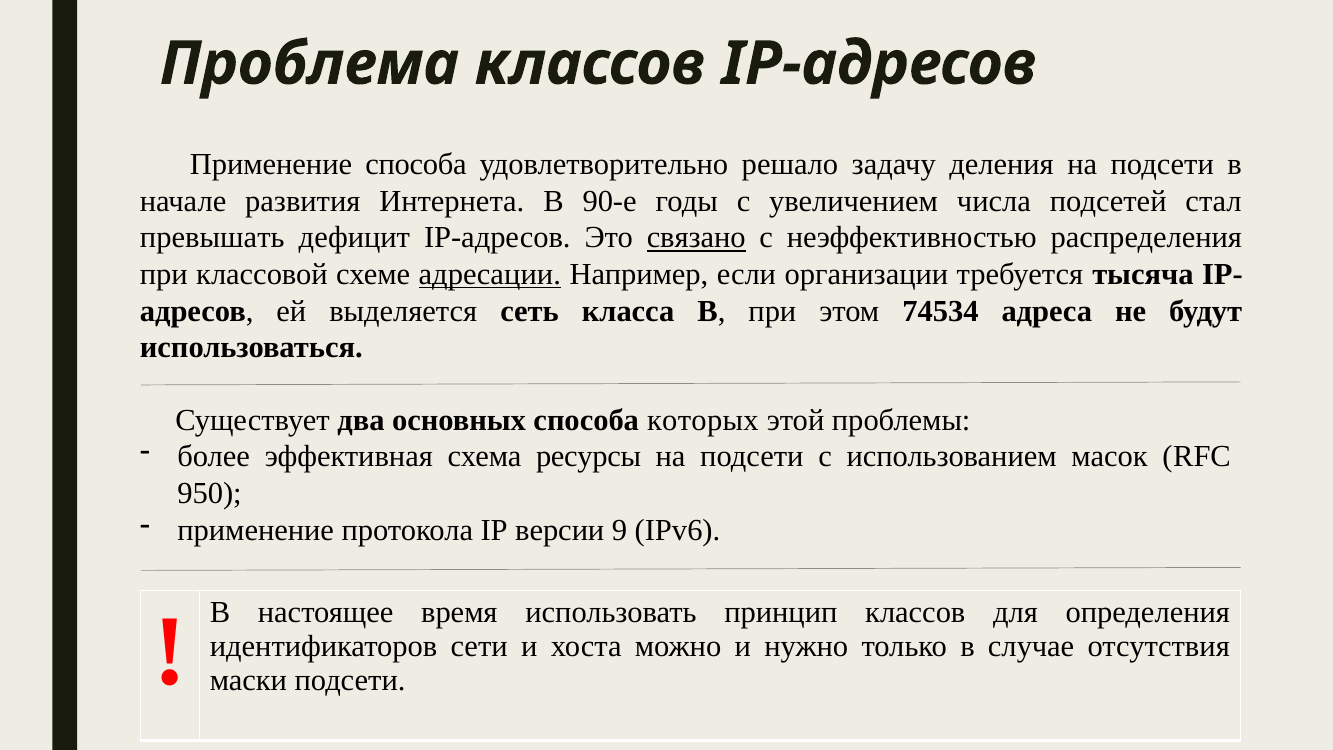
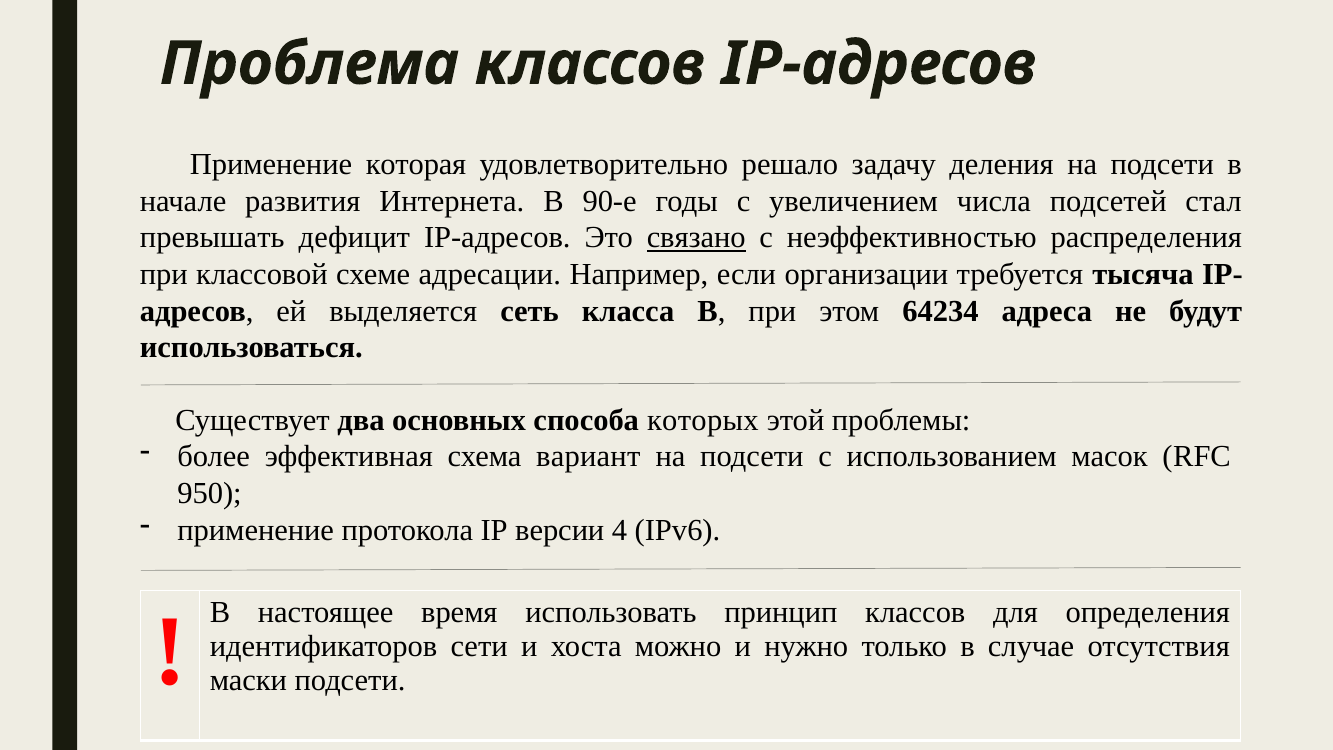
Применение способа: способа -> которая
адресации underline: present -> none
74534: 74534 -> 64234
ресурсы: ресурсы -> вариант
9: 9 -> 4
